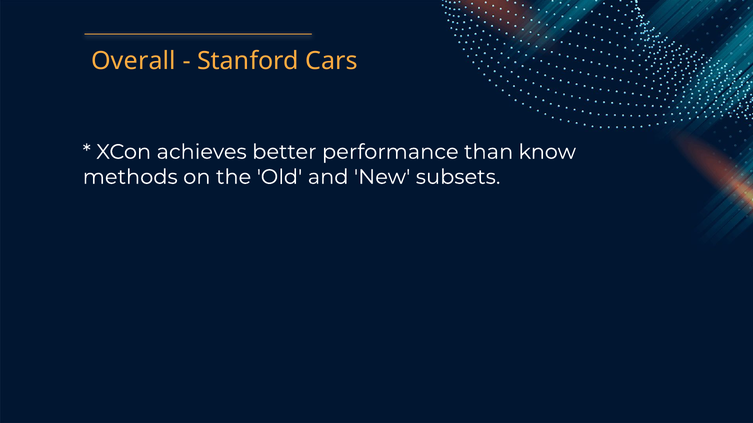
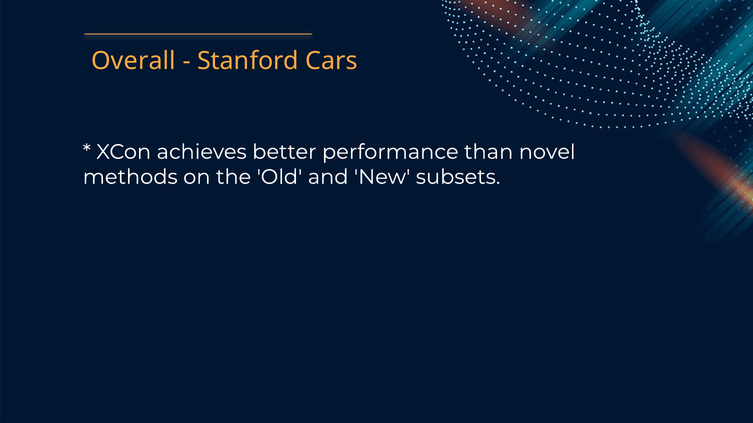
know: know -> novel
